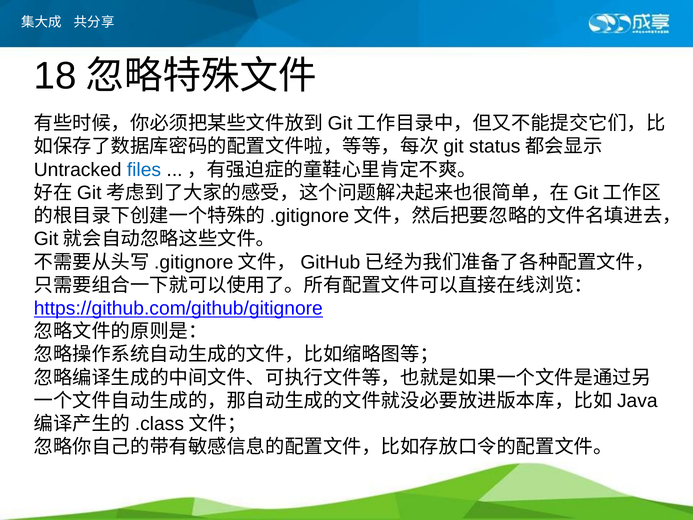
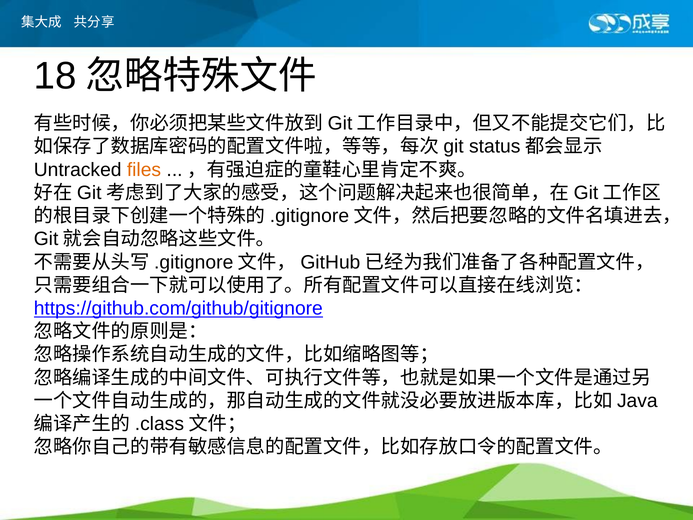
files colour: blue -> orange
